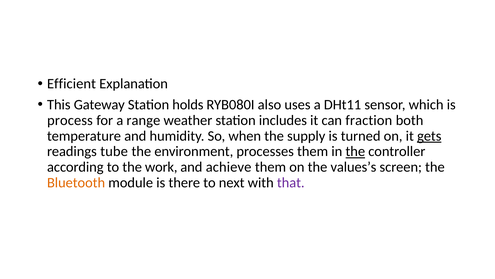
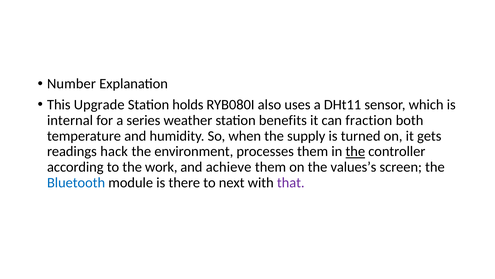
Efficient: Efficient -> Number
Gateway: Gateway -> Upgrade
process: process -> internal
range: range -> series
includes: includes -> benefits
gets underline: present -> none
tube: tube -> hack
Bluetooth colour: orange -> blue
